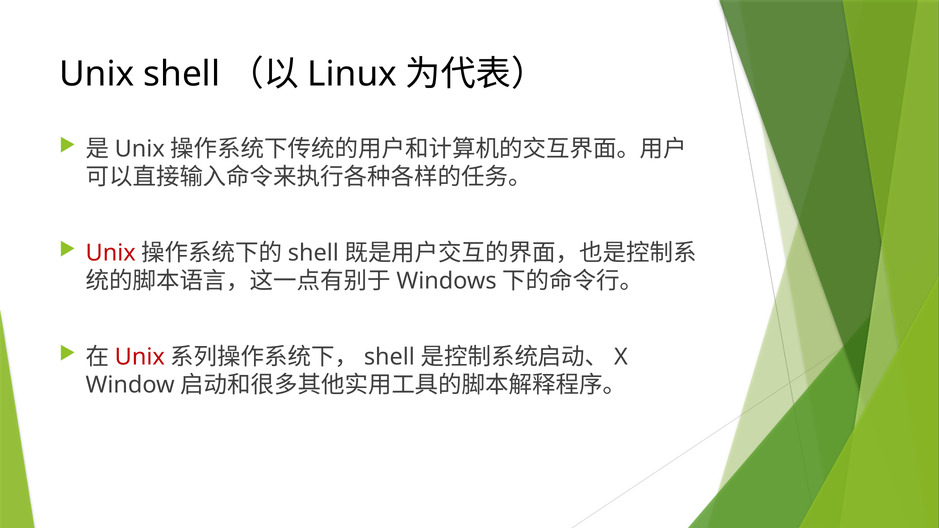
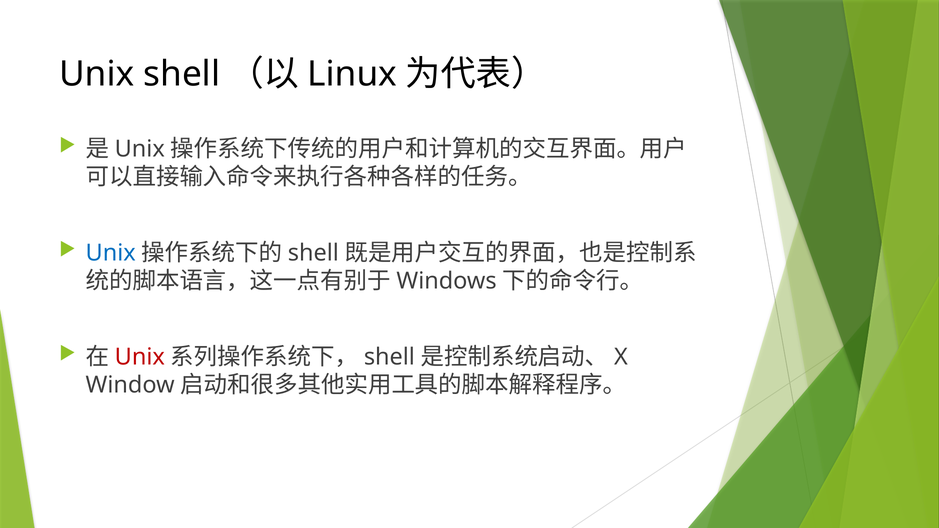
Unix at (111, 253) colour: red -> blue
